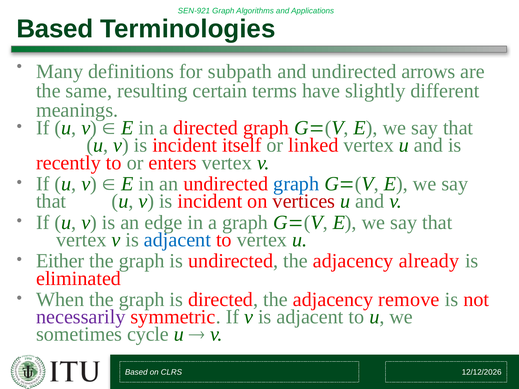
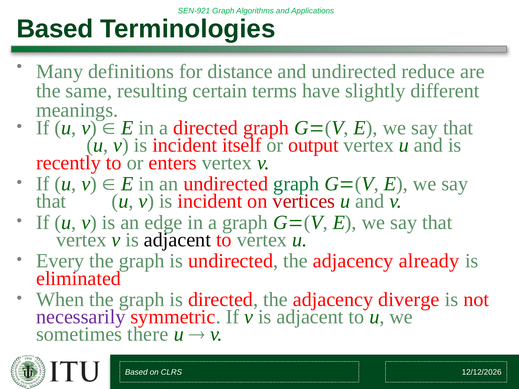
subpath: subpath -> distance
arrows: arrows -> reduce
linked: linked -> output
graph at (296, 184) colour: blue -> green
adjacent at (177, 240) colour: blue -> black
Either: Either -> Every
remove: remove -> diverge
cycle: cycle -> there
